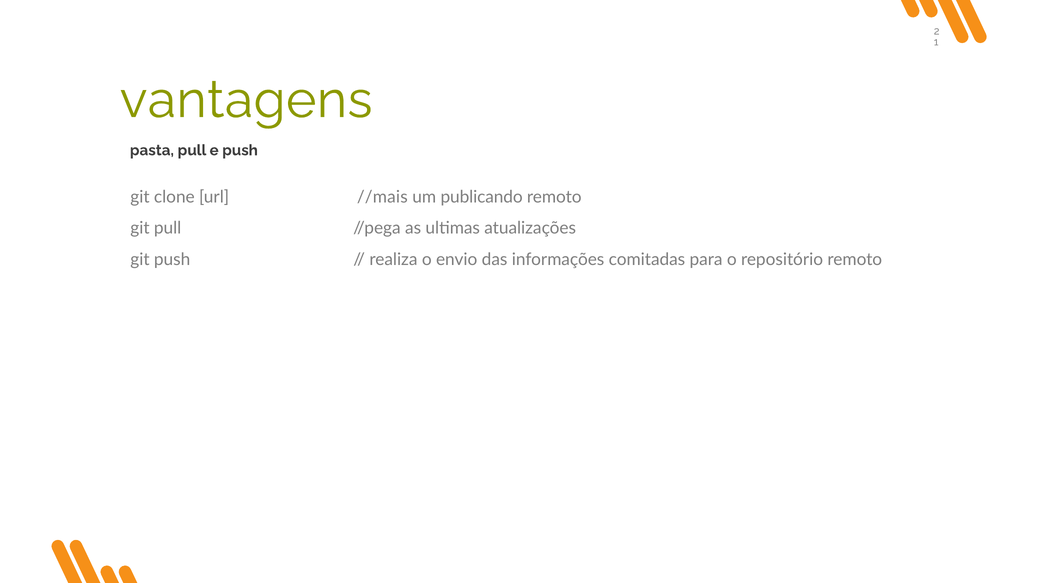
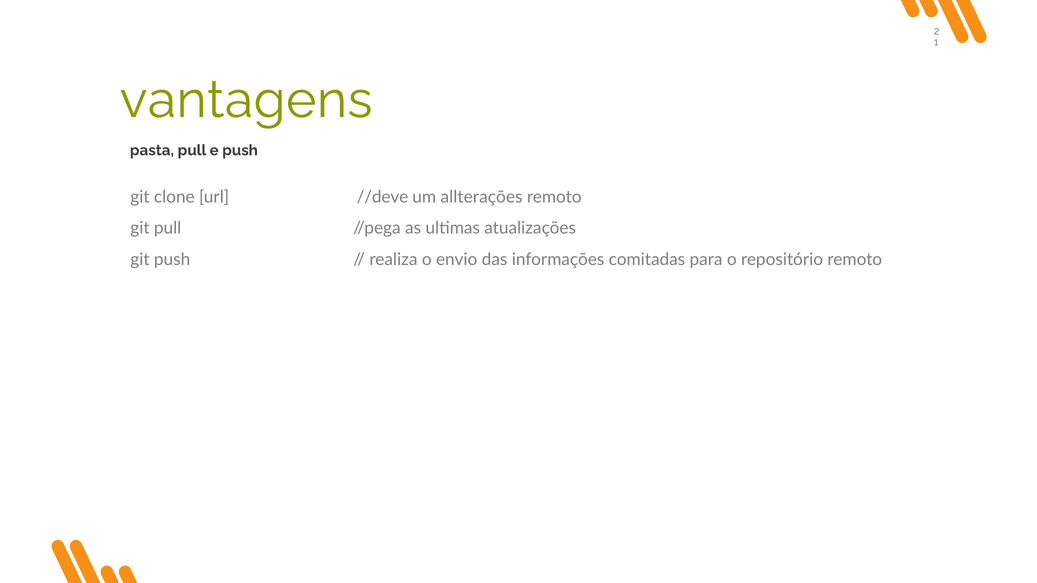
//mais: //mais -> //deve
publicando: publicando -> allterações
